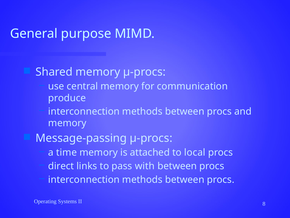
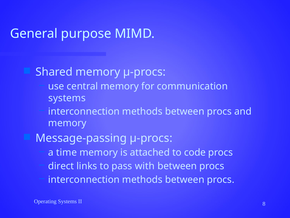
produce at (67, 98): produce -> systems
local: local -> code
